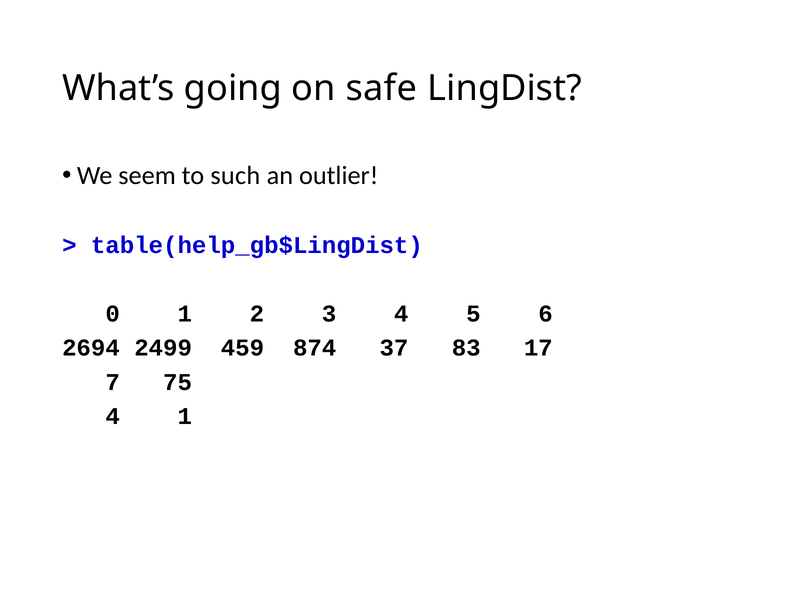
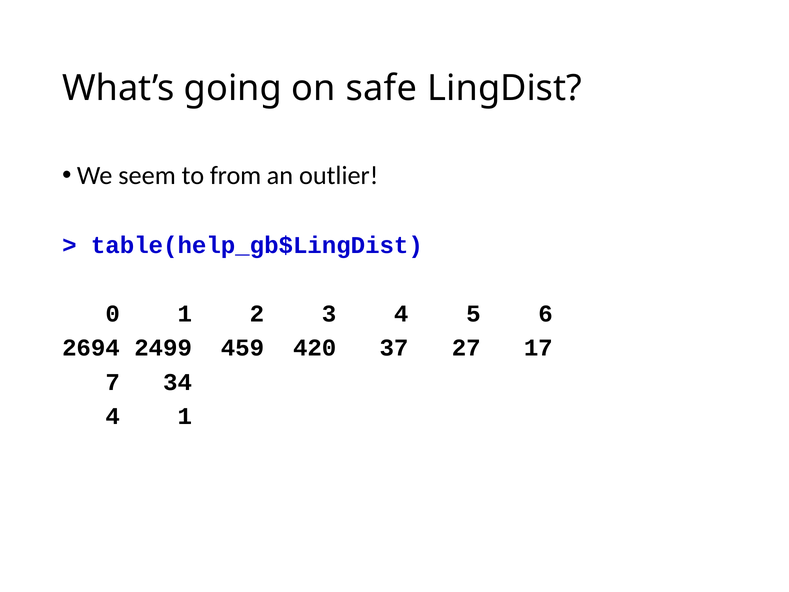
such: such -> from
874: 874 -> 420
83: 83 -> 27
75: 75 -> 34
